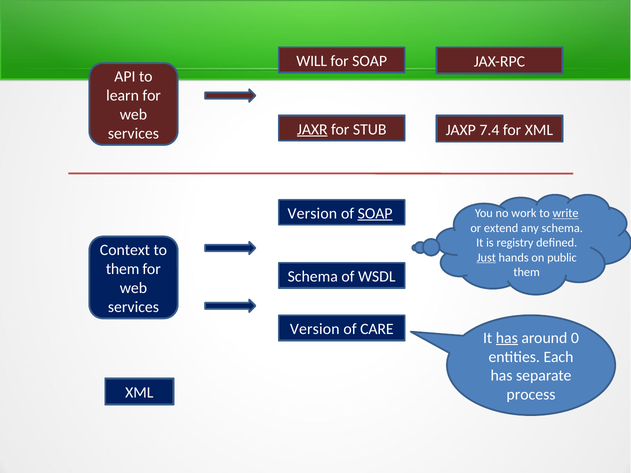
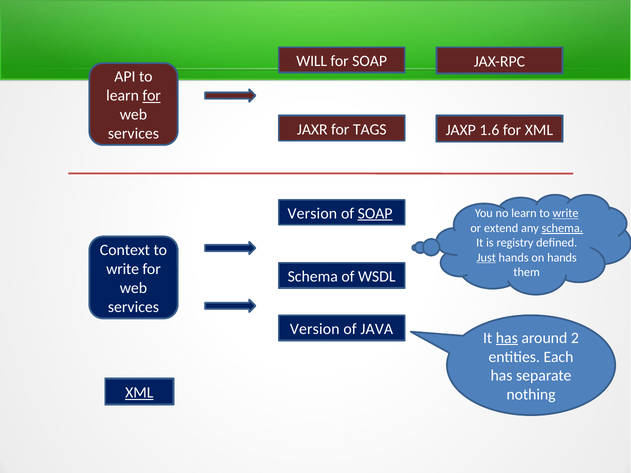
for at (152, 96) underline: none -> present
JAXR underline: present -> none
STUB: STUB -> TAGS
7.4: 7.4 -> 1.6
no work: work -> learn
schema at (562, 228) underline: none -> present
on public: public -> hands
them at (123, 269): them -> write
CARE: CARE -> JAVA
0: 0 -> 2
XML at (139, 393) underline: none -> present
process: process -> nothing
